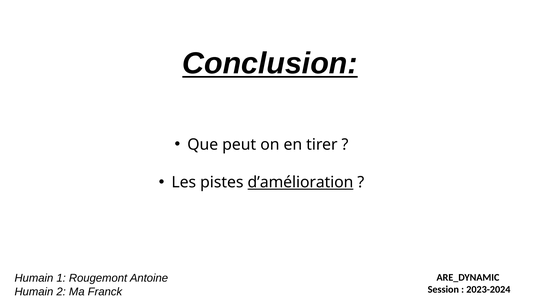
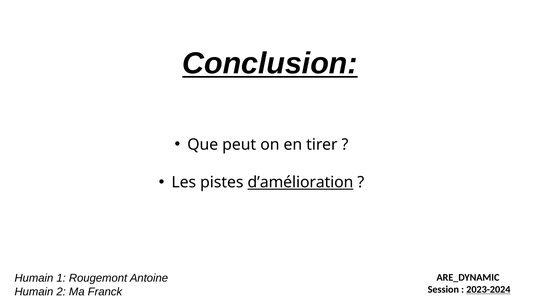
2023-2024 underline: none -> present
